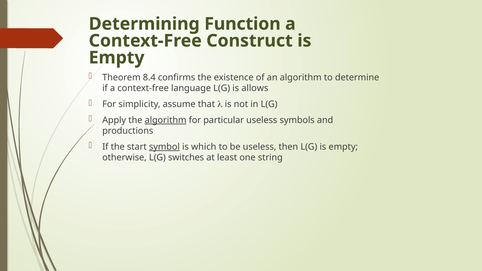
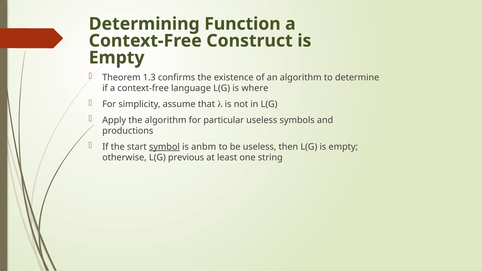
8.4: 8.4 -> 1.3
allows: allows -> where
algorithm at (166, 120) underline: present -> none
which: which -> anbm
switches: switches -> previous
